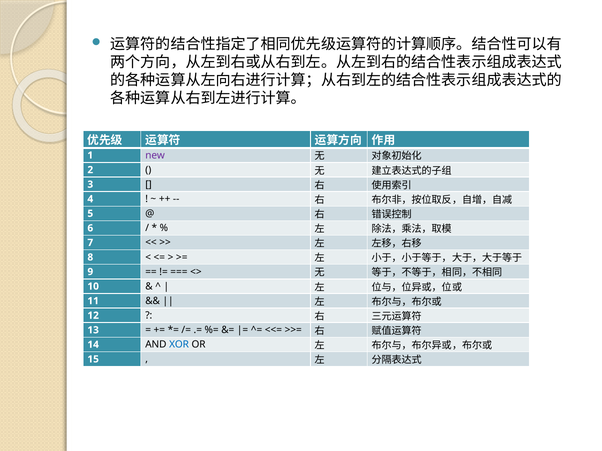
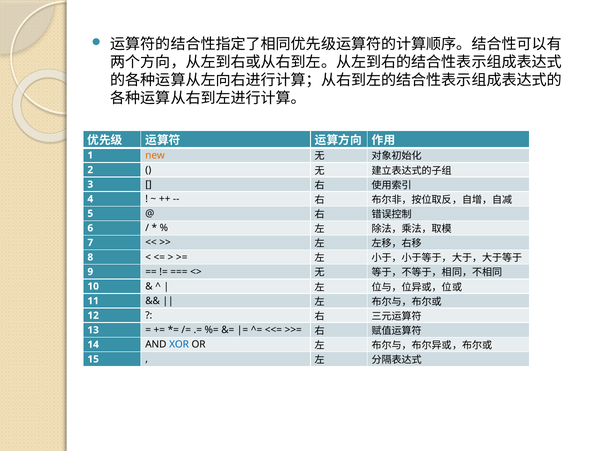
new colour: purple -> orange
